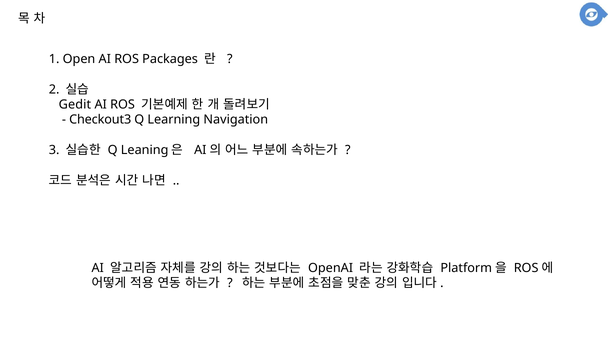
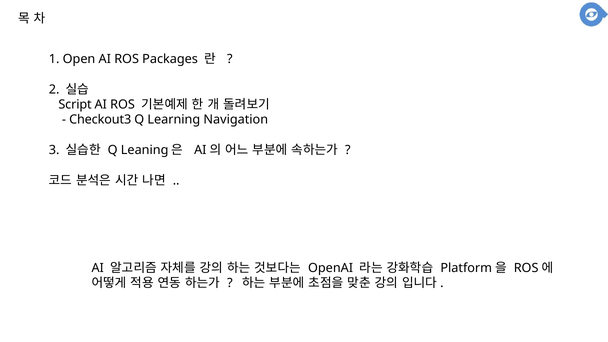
Gedit: Gedit -> Script
